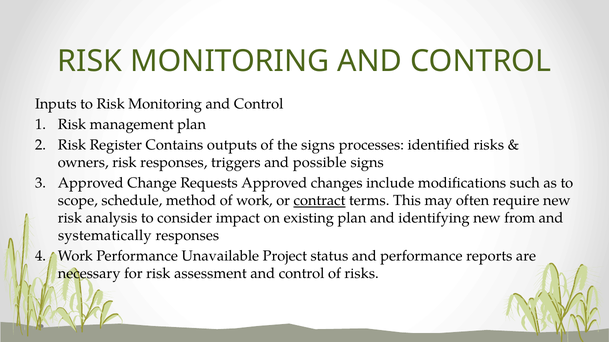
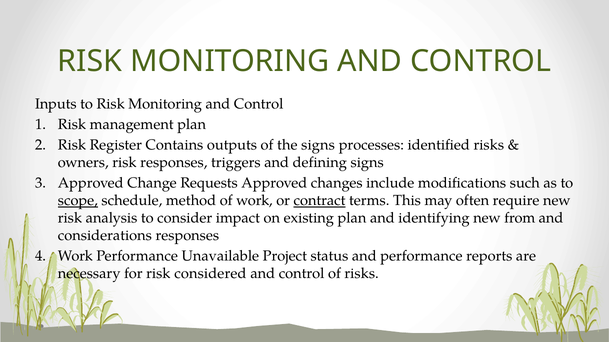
possible: possible -> defining
scope underline: none -> present
systematically: systematically -> considerations
assessment: assessment -> considered
